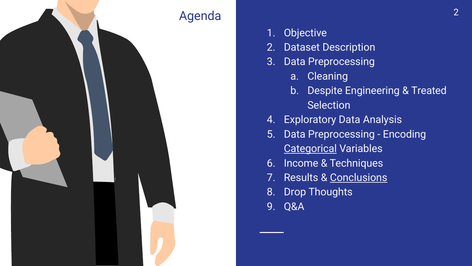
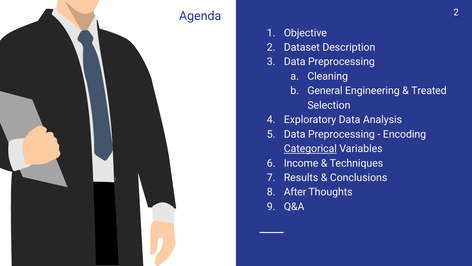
Despite: Despite -> General
Conclusions underline: present -> none
Drop: Drop -> After
